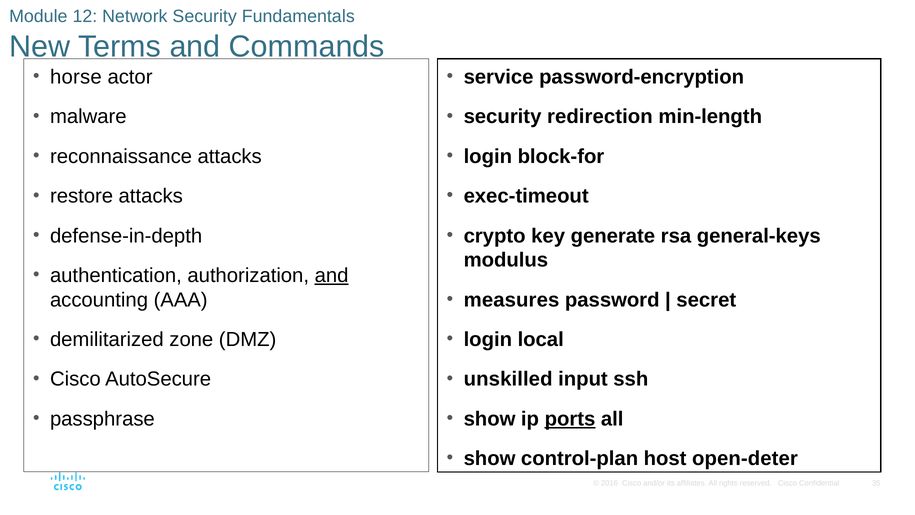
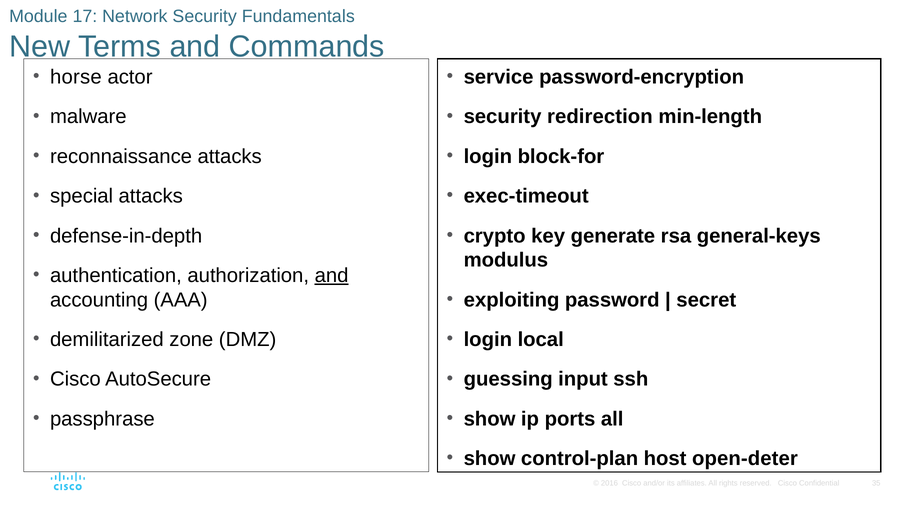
12: 12 -> 17
restore: restore -> special
measures: measures -> exploiting
unskilled: unskilled -> guessing
ports underline: present -> none
